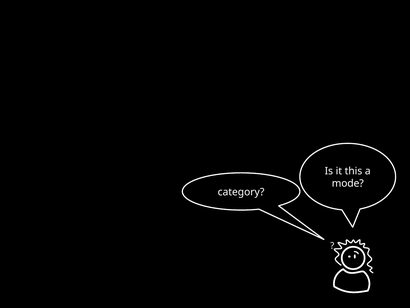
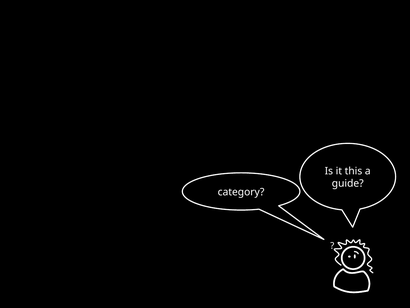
mode: mode -> guide
